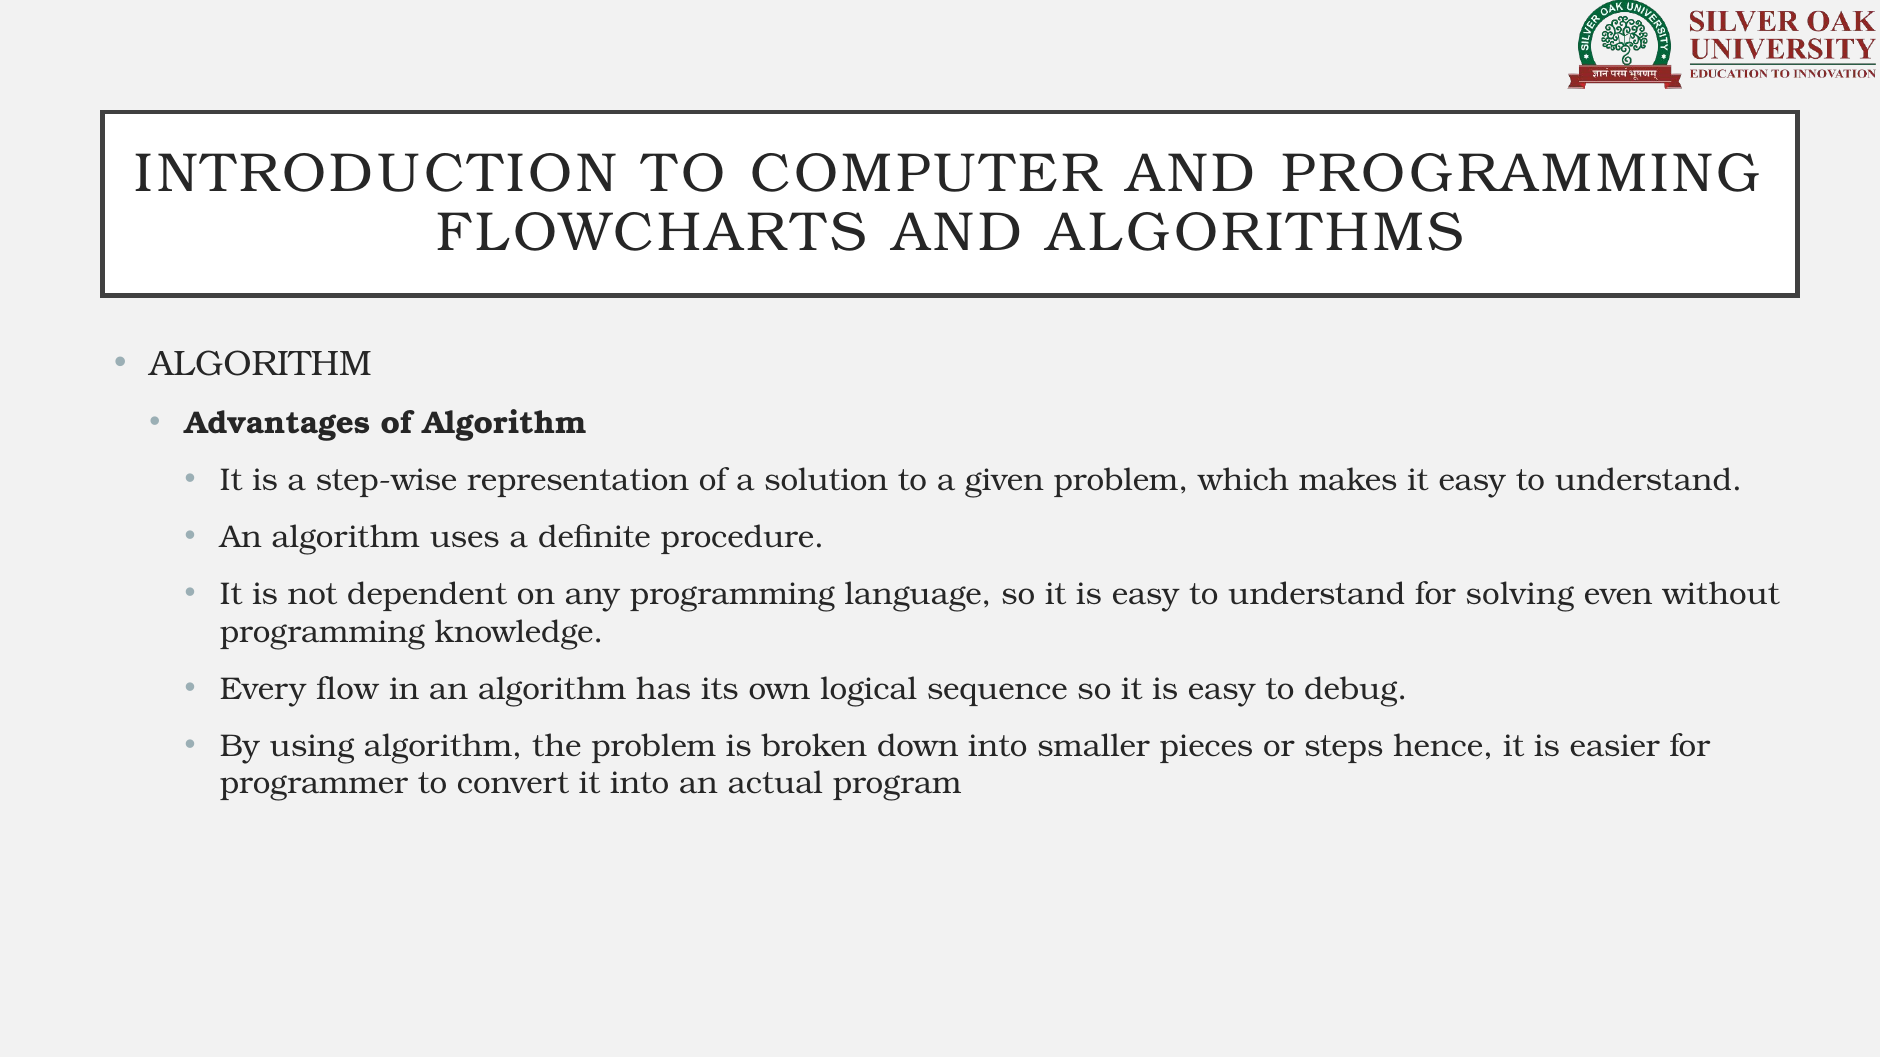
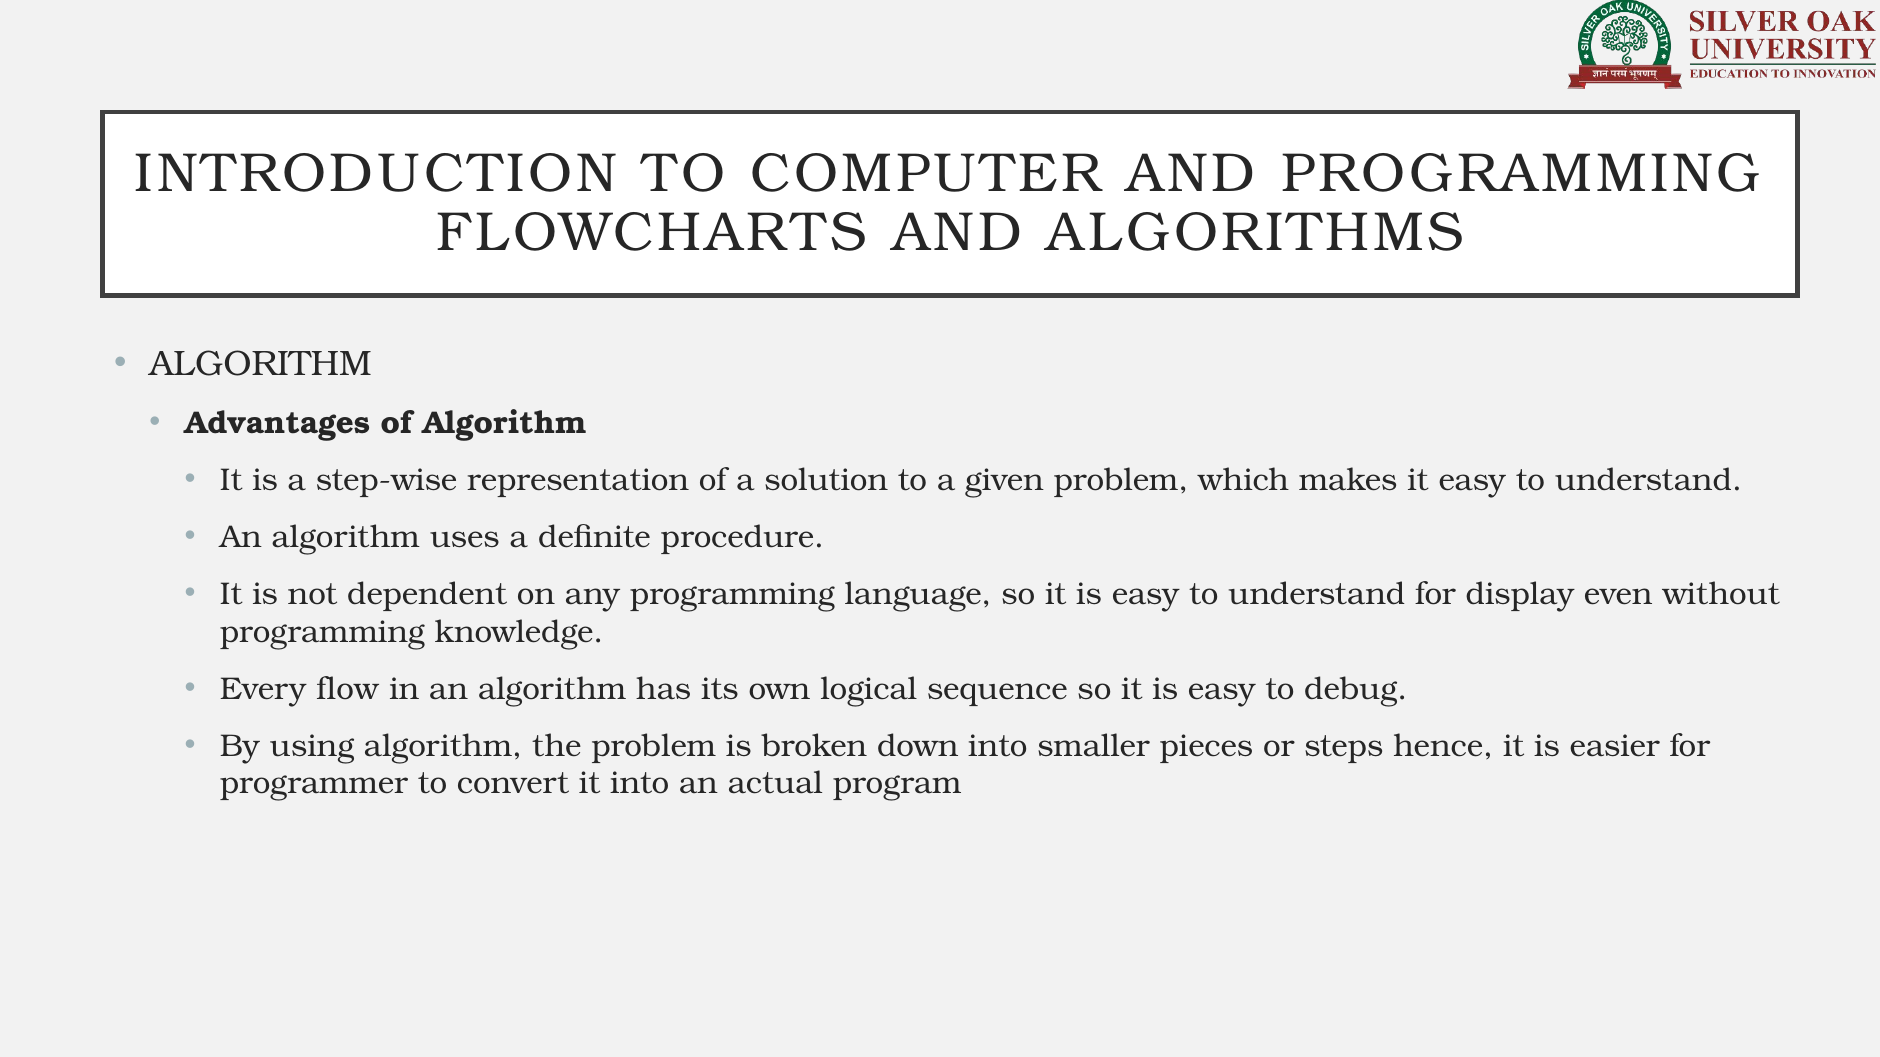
solving: solving -> display
